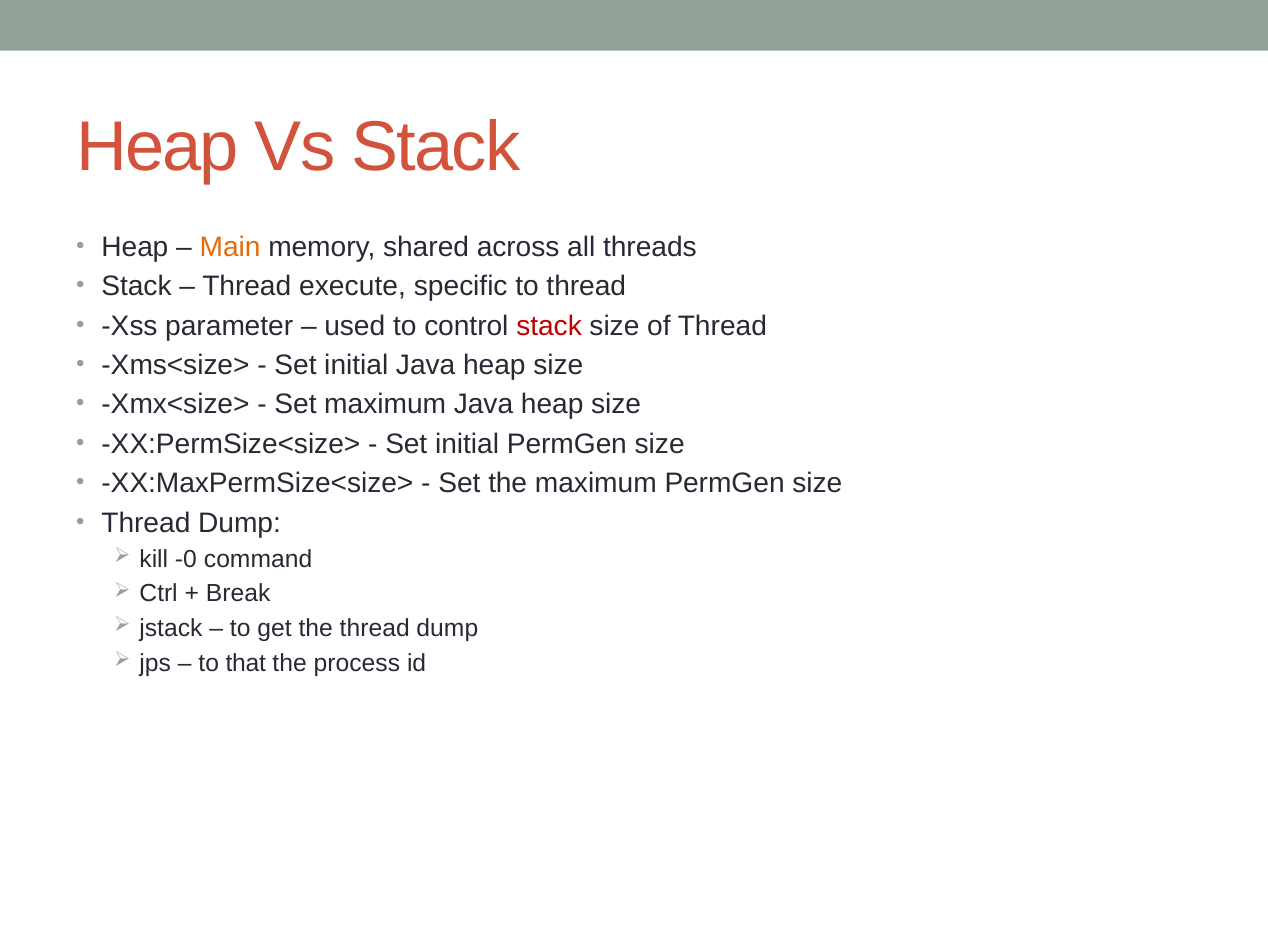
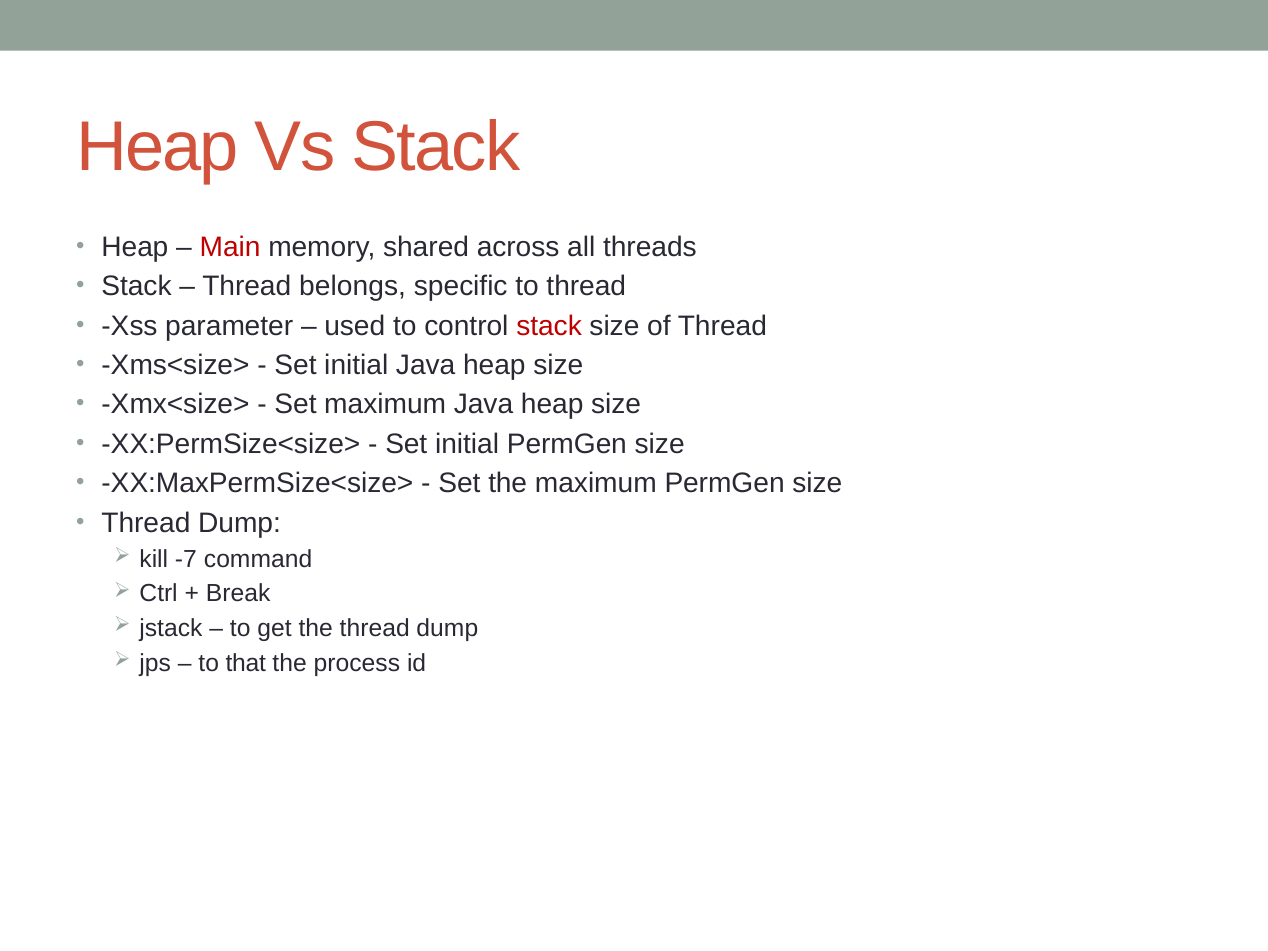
Main colour: orange -> red
execute: execute -> belongs
-0: -0 -> -7
